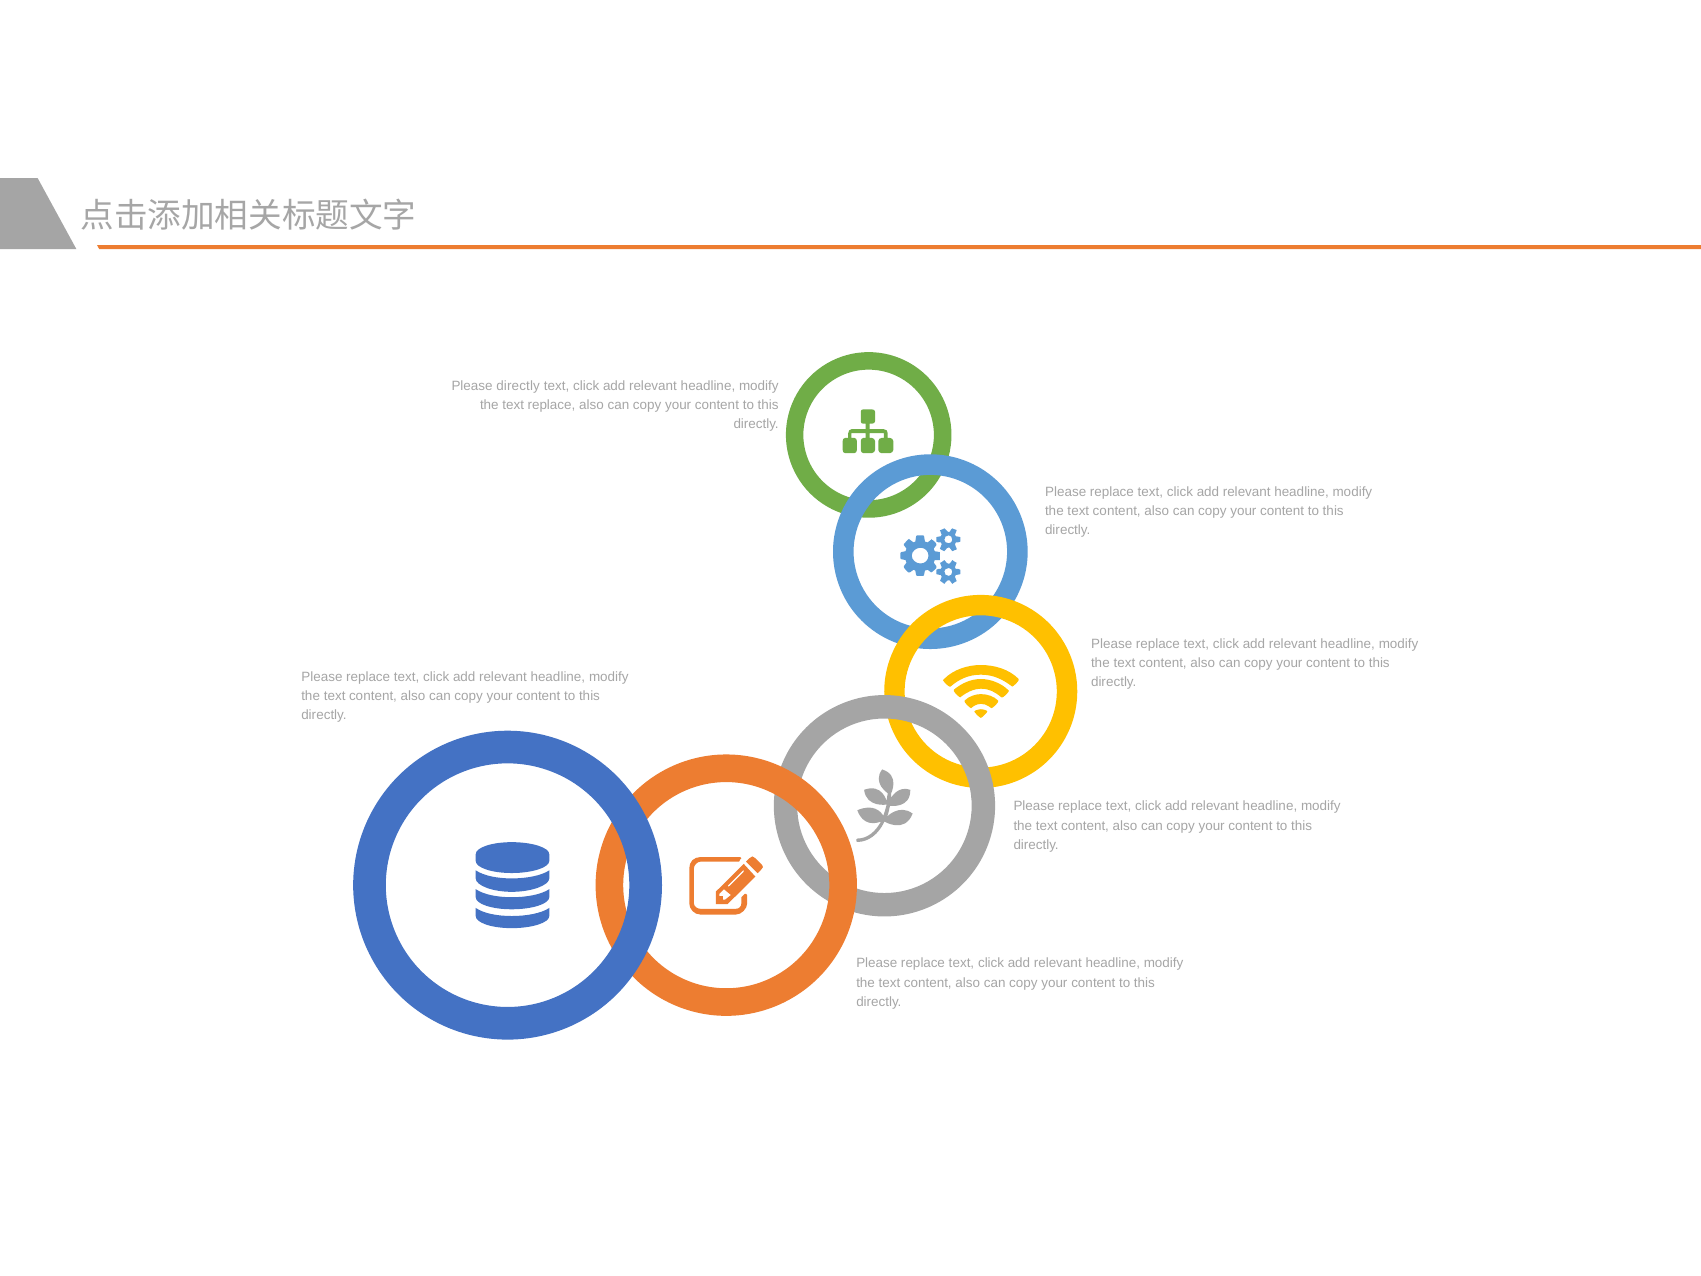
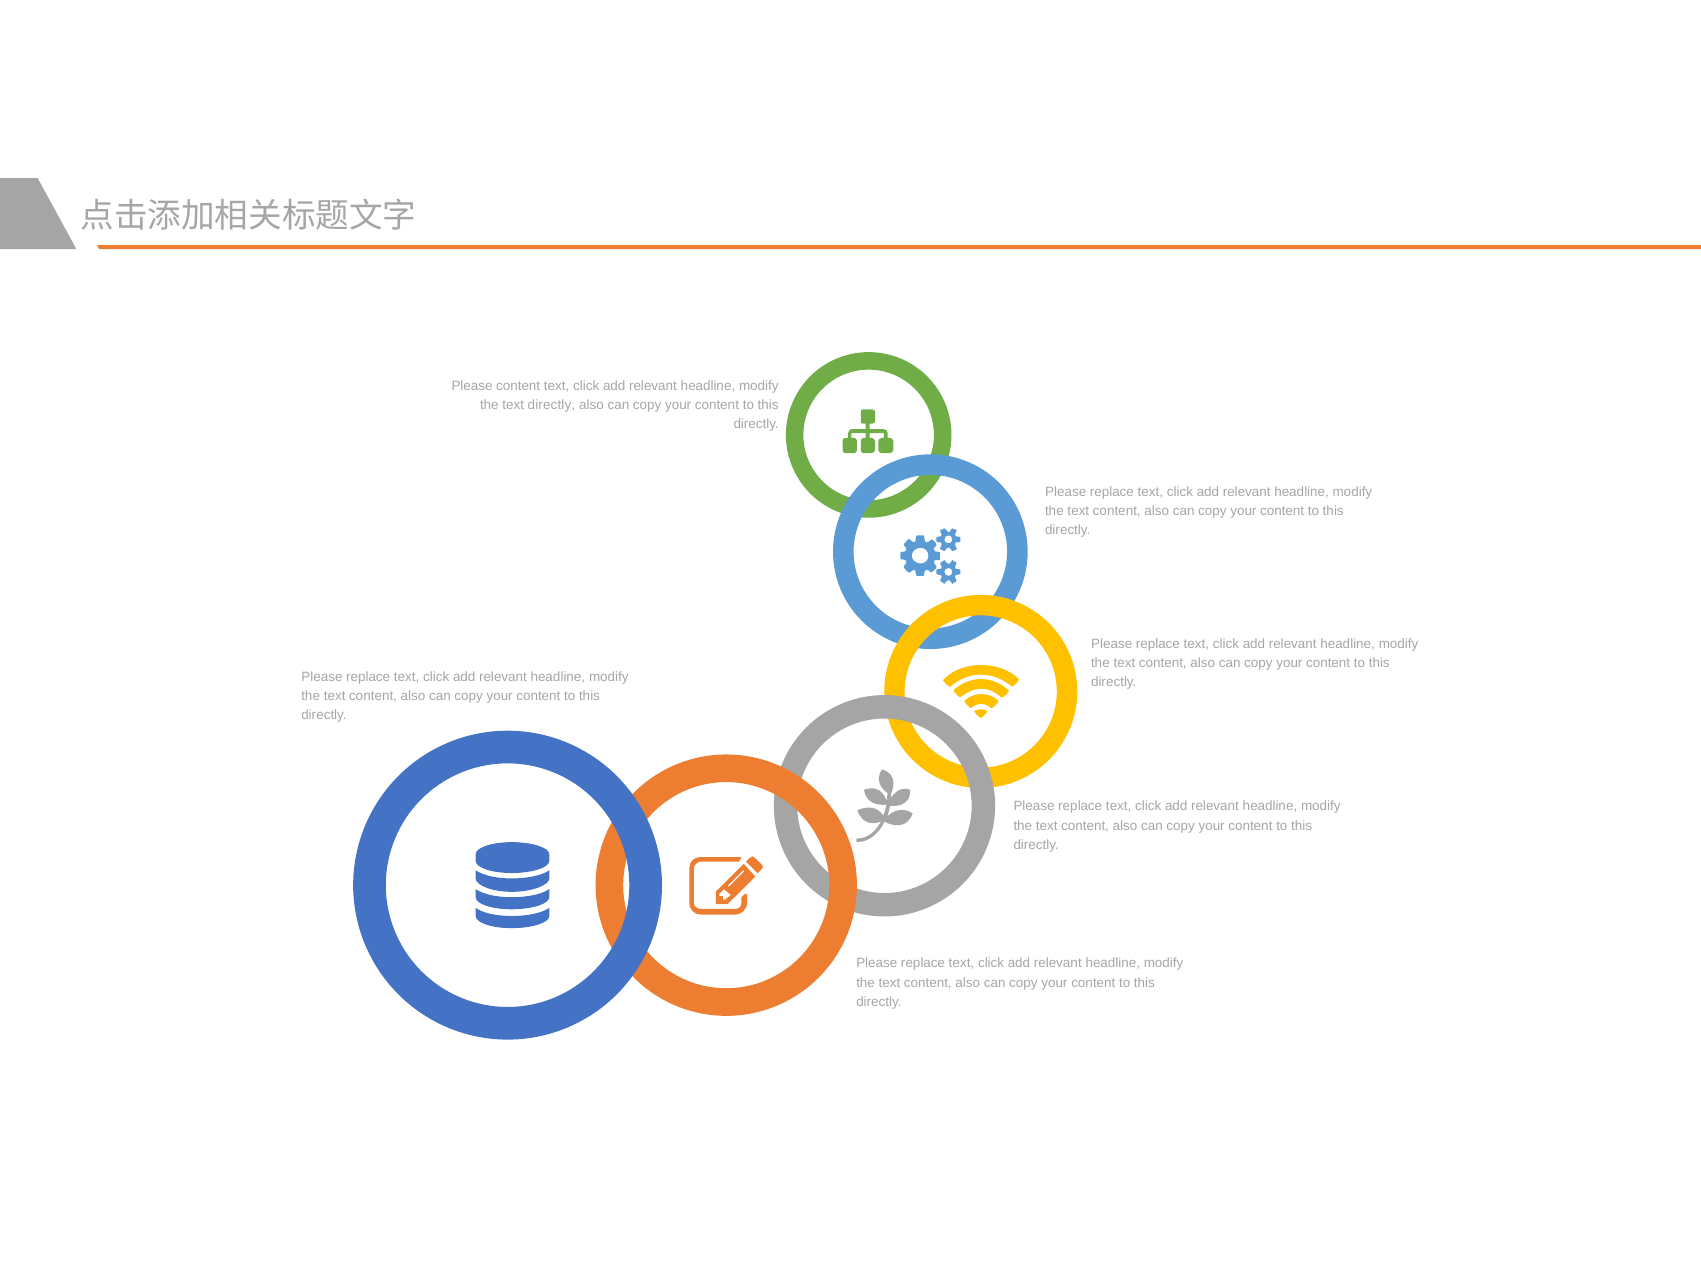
Please directly: directly -> content
text replace: replace -> directly
